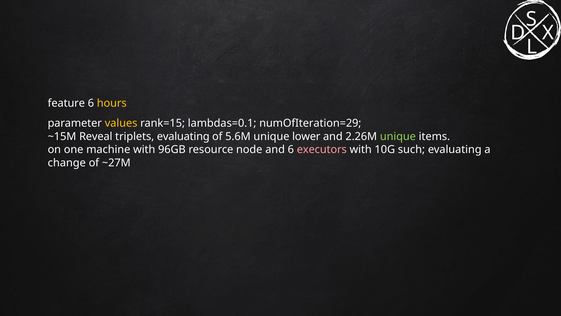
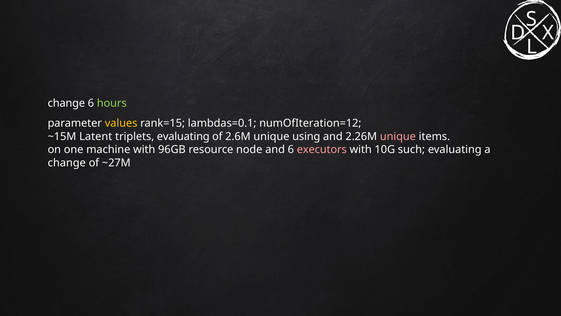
feature at (66, 103): feature -> change
hours colour: yellow -> light green
numOfIteration=29: numOfIteration=29 -> numOfIteration=12
Reveal: Reveal -> Latent
5.6M: 5.6M -> 2.6M
lower: lower -> using
unique at (398, 136) colour: light green -> pink
